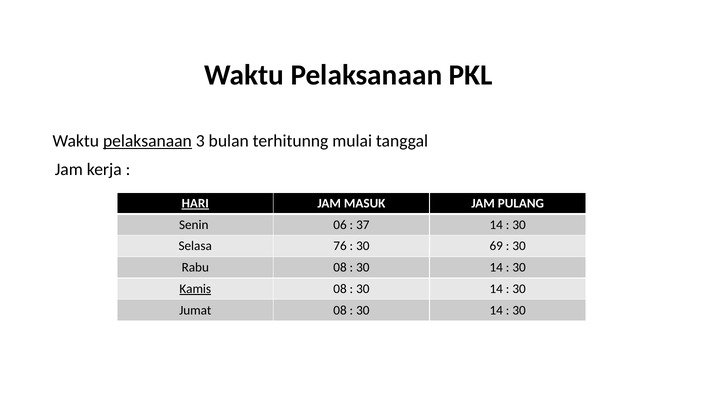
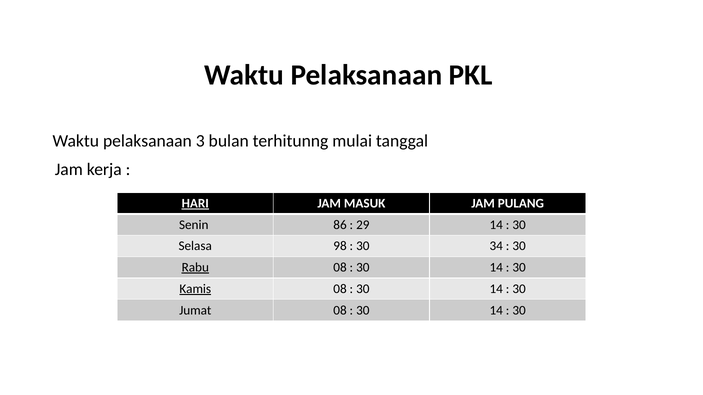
pelaksanaan at (147, 141) underline: present -> none
06: 06 -> 86
37: 37 -> 29
76: 76 -> 98
69: 69 -> 34
Rabu underline: none -> present
